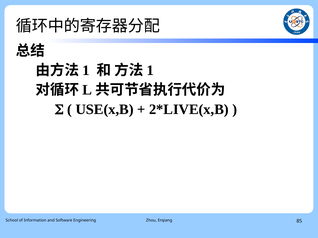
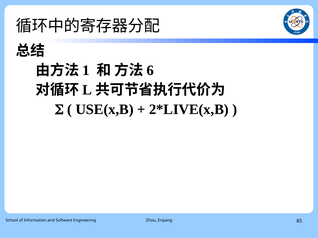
1 at (150, 71): 1 -> 6
